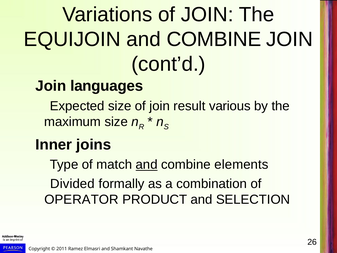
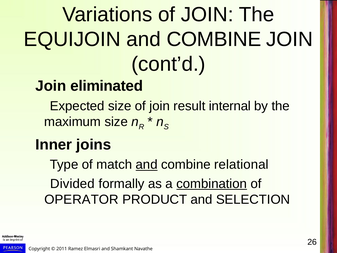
languages: languages -> eliminated
various: various -> internal
elements: elements -> relational
combination underline: none -> present
